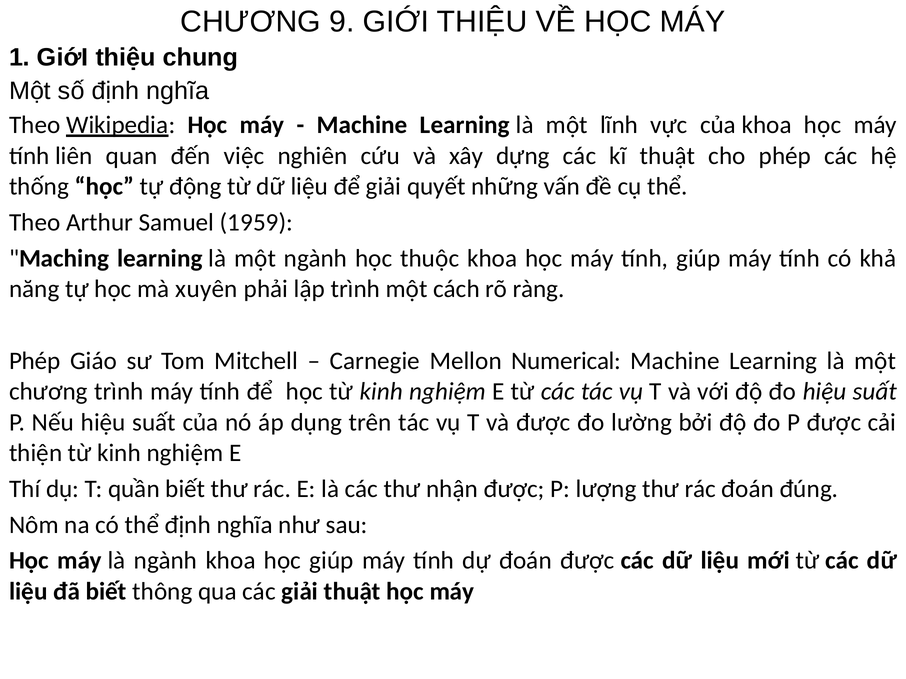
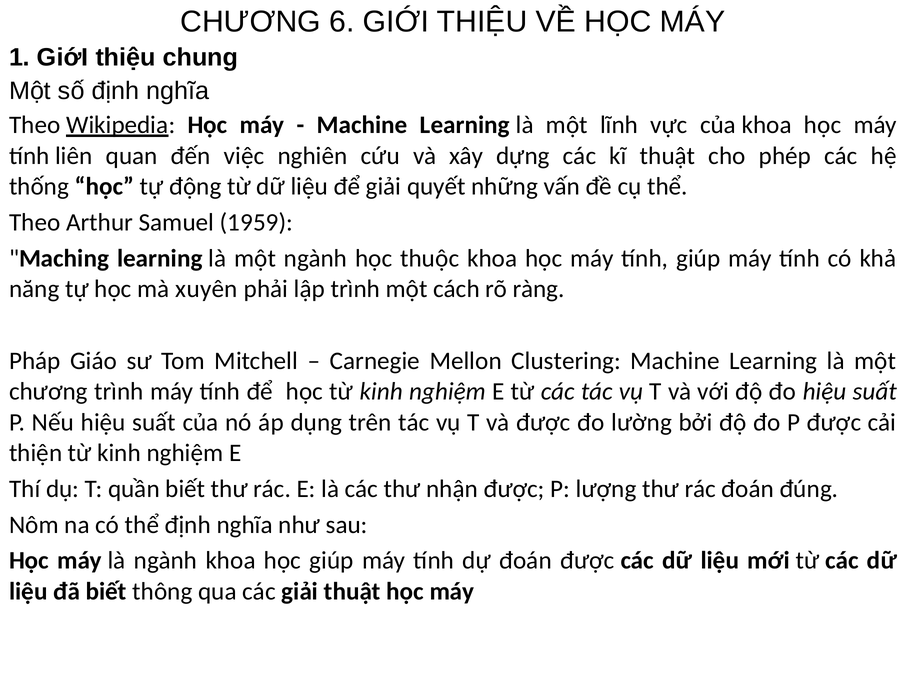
9: 9 -> 6
Phép at (35, 361): Phép -> Pháp
Numerical: Numerical -> Clustering
